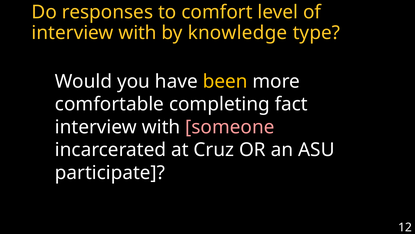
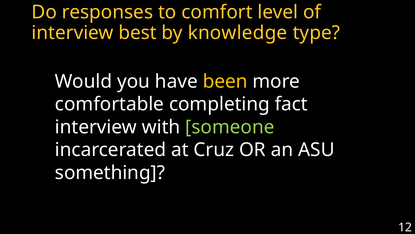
with at (138, 33): with -> best
someone colour: pink -> light green
participate: participate -> something
